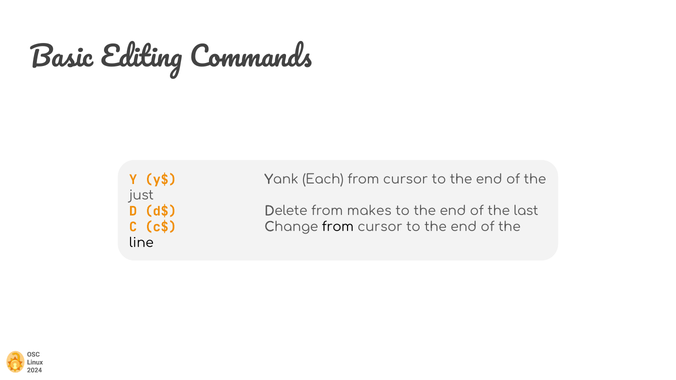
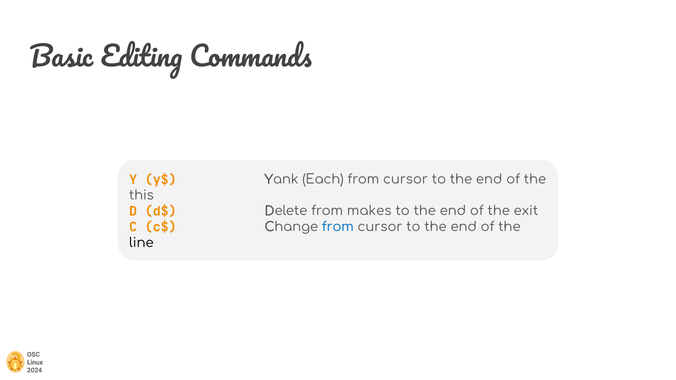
just: just -> this
last: last -> exit
from at (338, 227) colour: black -> blue
